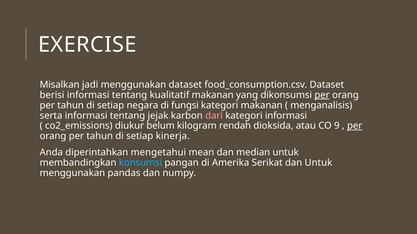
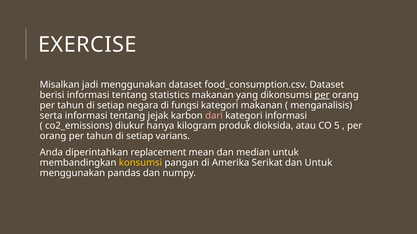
kualitatif: kualitatif -> statistics
belum: belum -> hanya
rendah: rendah -> produk
9: 9 -> 5
per at (355, 126) underline: present -> none
kinerja: kinerja -> varians
mengetahui: mengetahui -> replacement
konsumsi colour: light blue -> yellow
